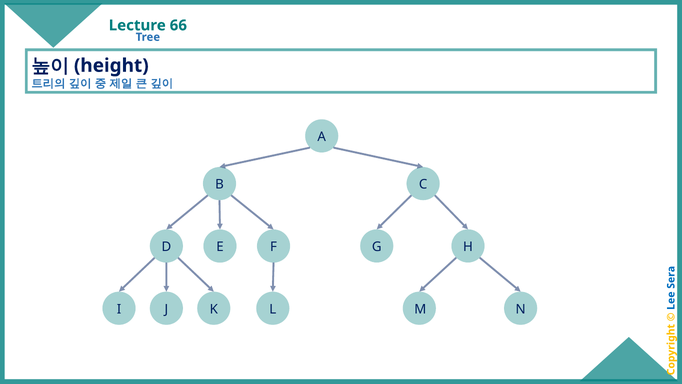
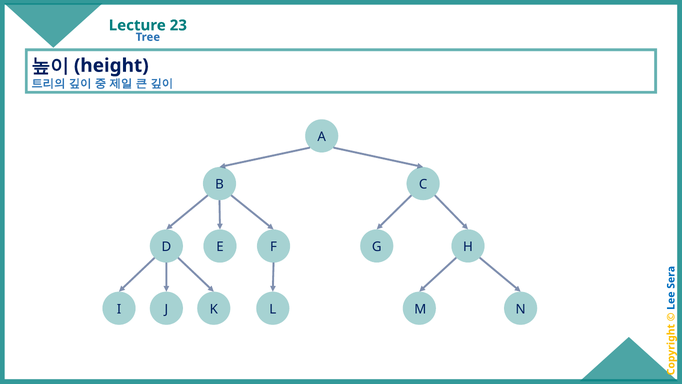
66: 66 -> 23
